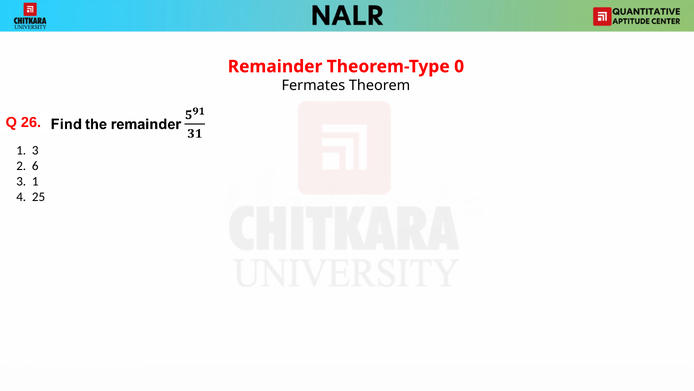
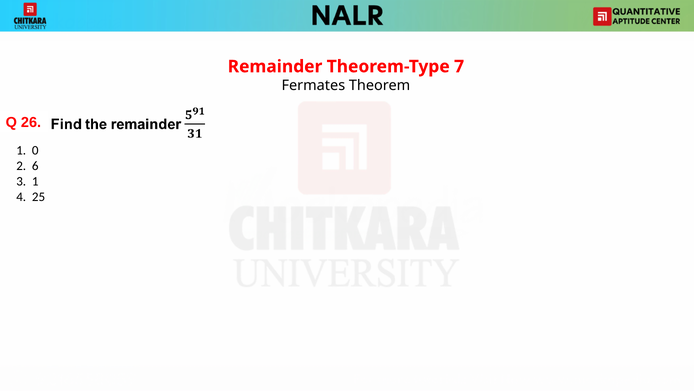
0: 0 -> 7
1 3: 3 -> 0
